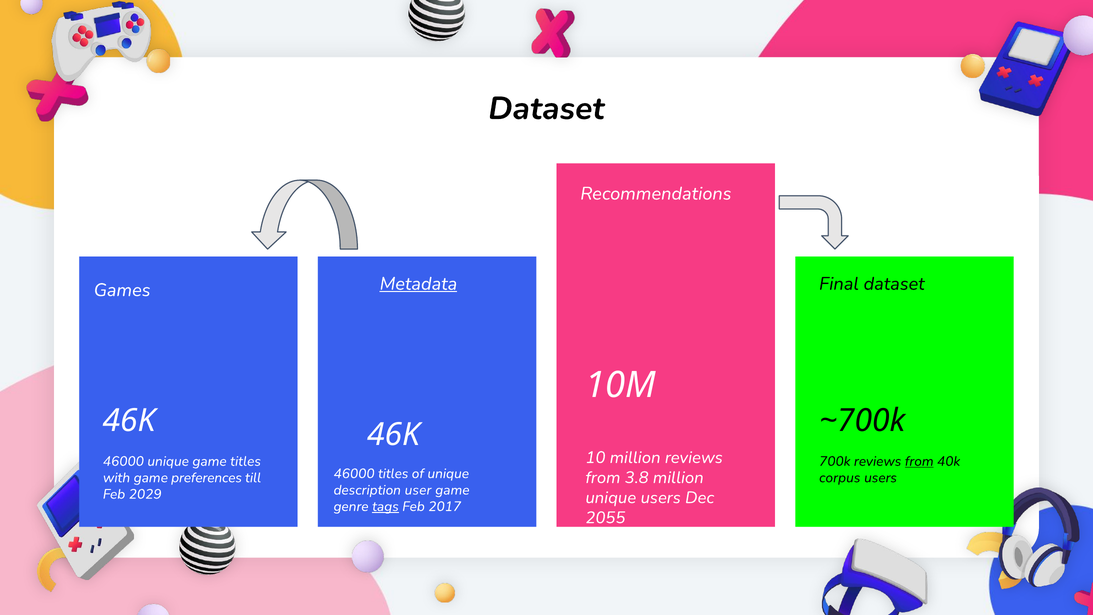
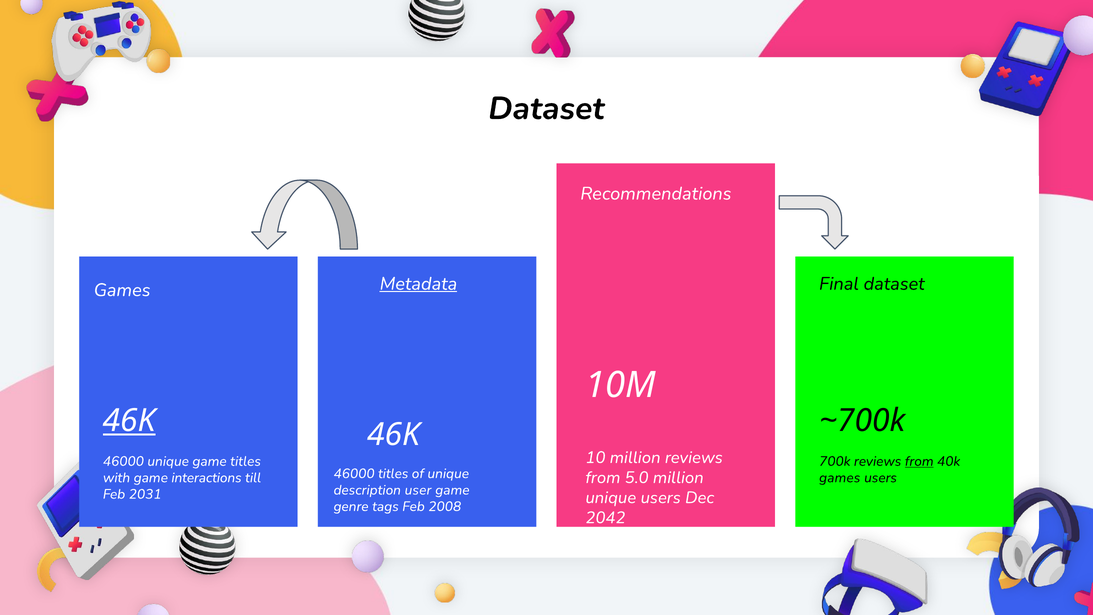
46K at (129, 421) underline: none -> present
3.8: 3.8 -> 5.0
preferences: preferences -> interactions
corpus at (840, 478): corpus -> games
2029: 2029 -> 2031
tags underline: present -> none
2017: 2017 -> 2008
2055: 2055 -> 2042
